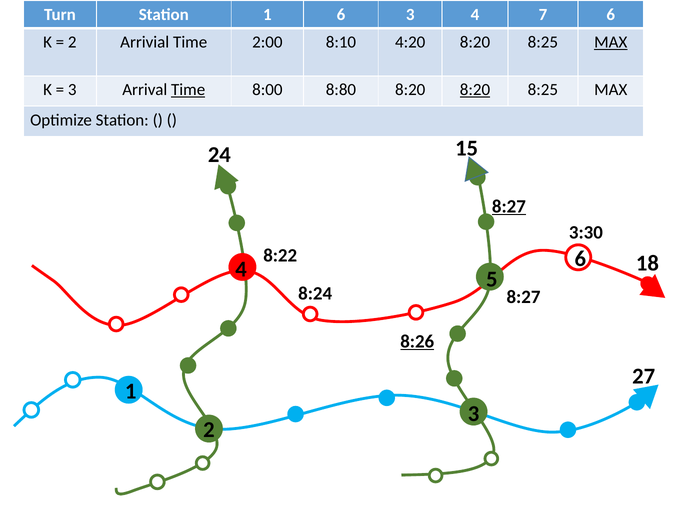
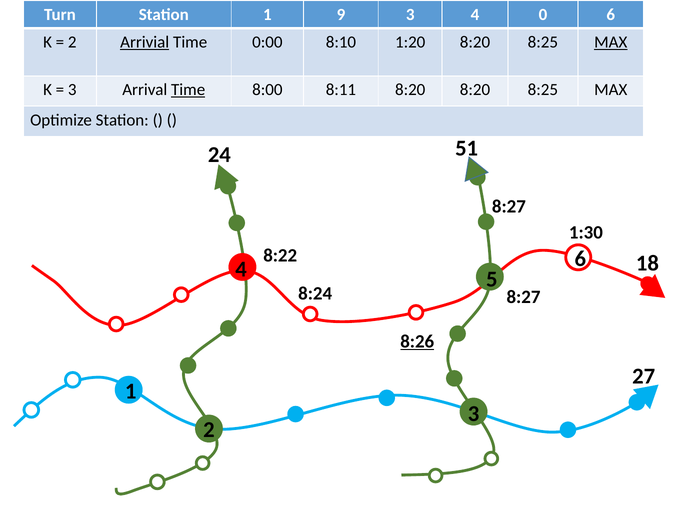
Station 1 6: 6 -> 9
7: 7 -> 0
Arrivial underline: none -> present
2:00: 2:00 -> 0:00
4:20: 4:20 -> 1:20
8:80: 8:80 -> 8:11
8:20 at (475, 90) underline: present -> none
15: 15 -> 51
8:27 at (509, 207) underline: present -> none
3:30: 3:30 -> 1:30
